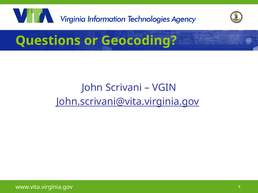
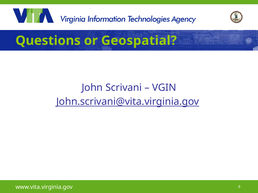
Geocoding: Geocoding -> Geospatial
